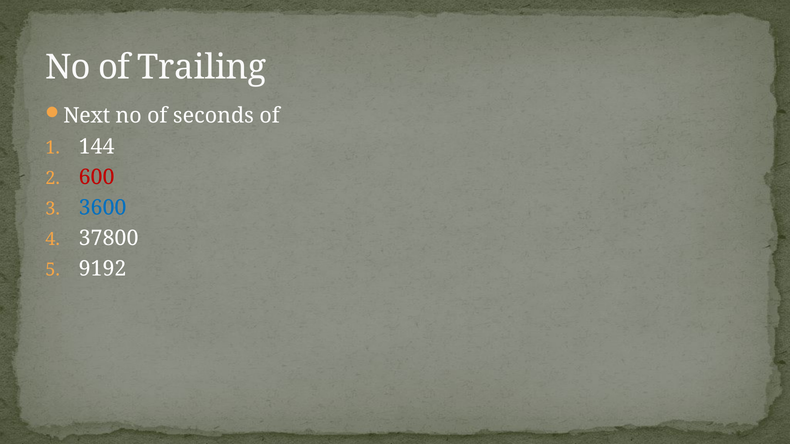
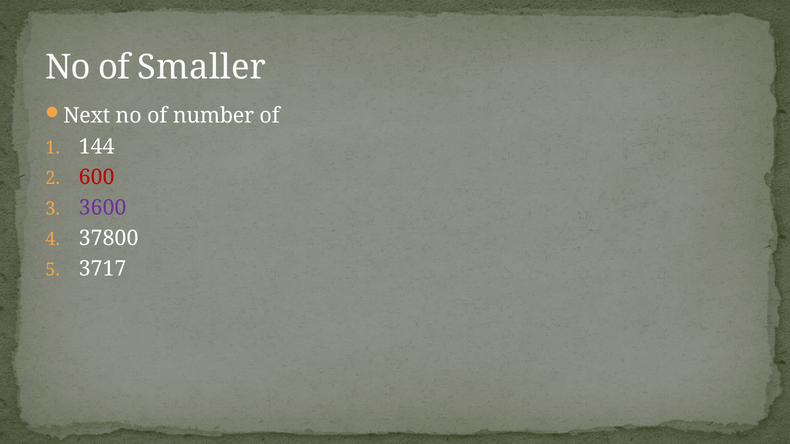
Trailing: Trailing -> Smaller
seconds: seconds -> number
3600 colour: blue -> purple
9192: 9192 -> 3717
